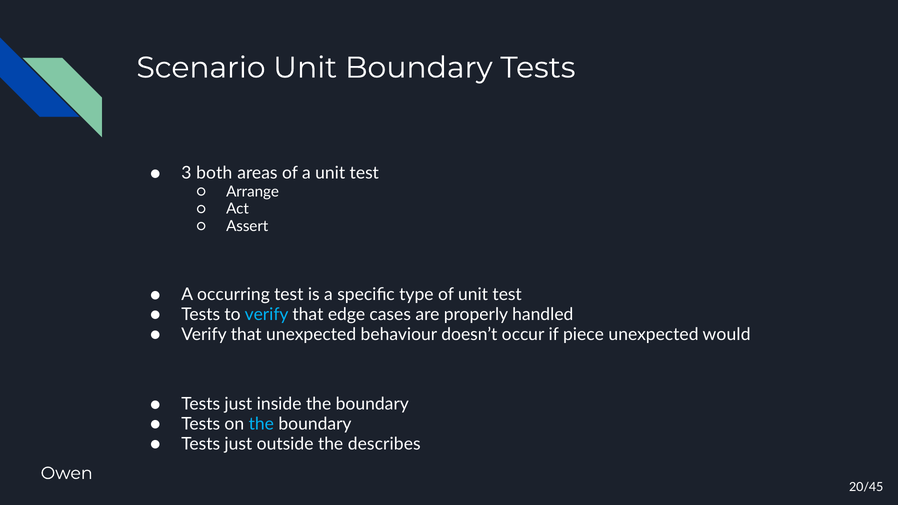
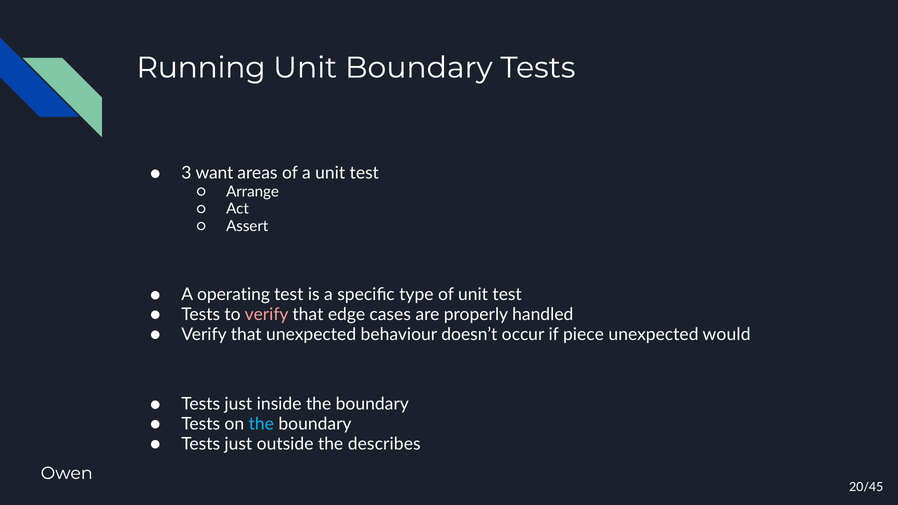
Scenario: Scenario -> Running
both: both -> want
occurring: occurring -> operating
verify at (267, 315) colour: light blue -> pink
